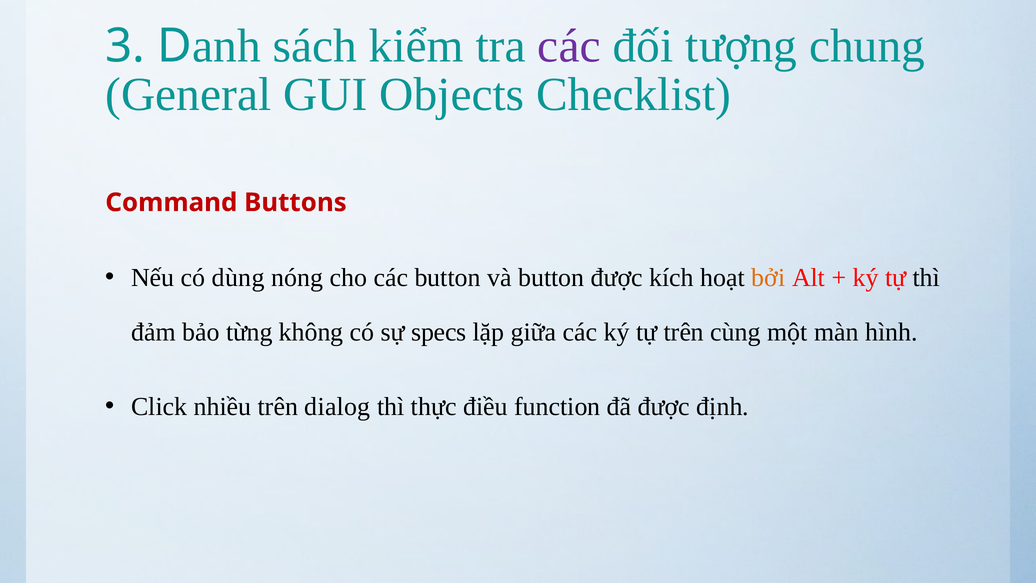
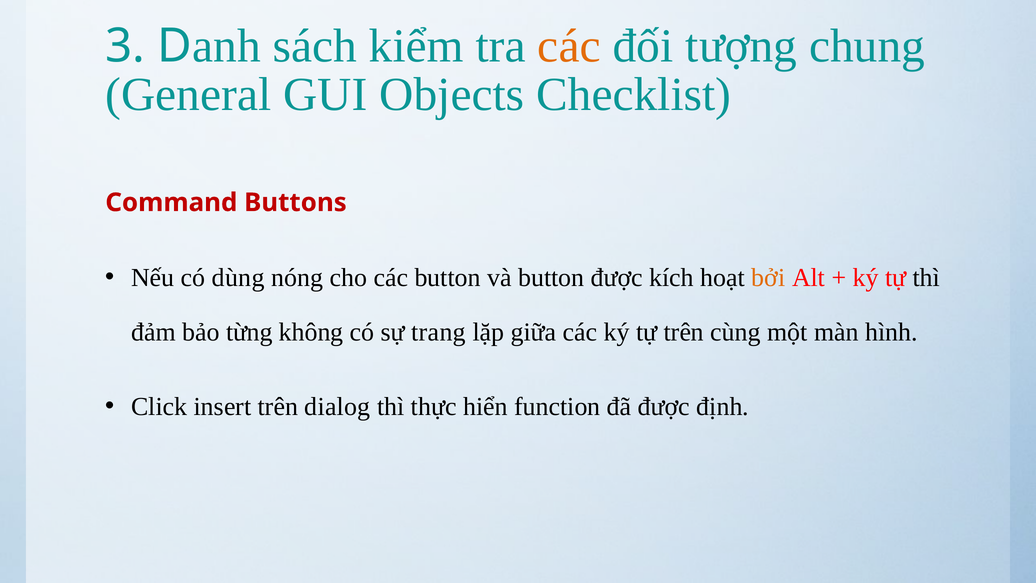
các at (569, 46) colour: purple -> orange
specs: specs -> trang
nhiều: nhiều -> insert
điều: điều -> hiển
